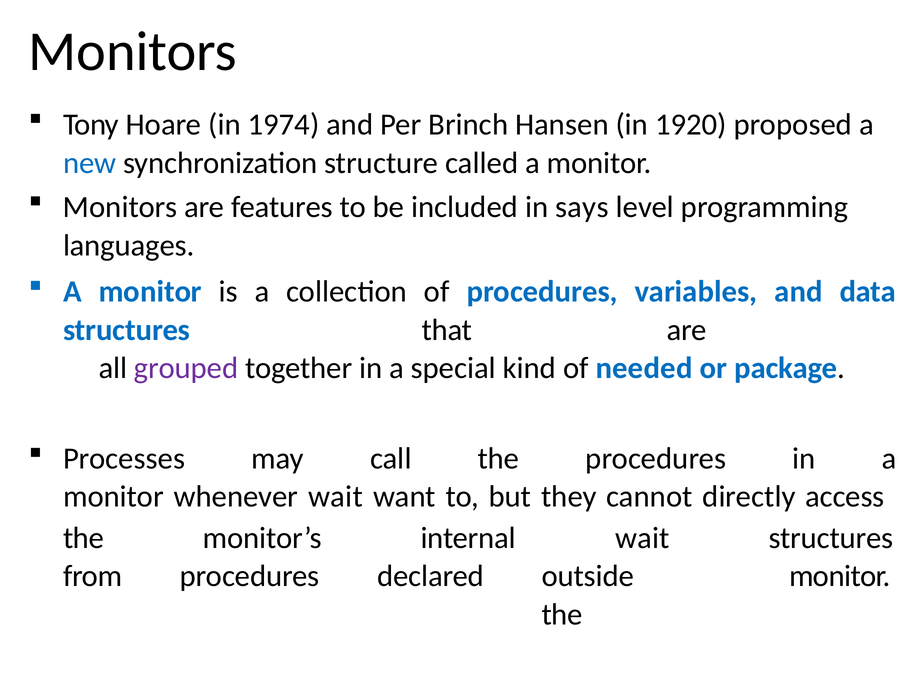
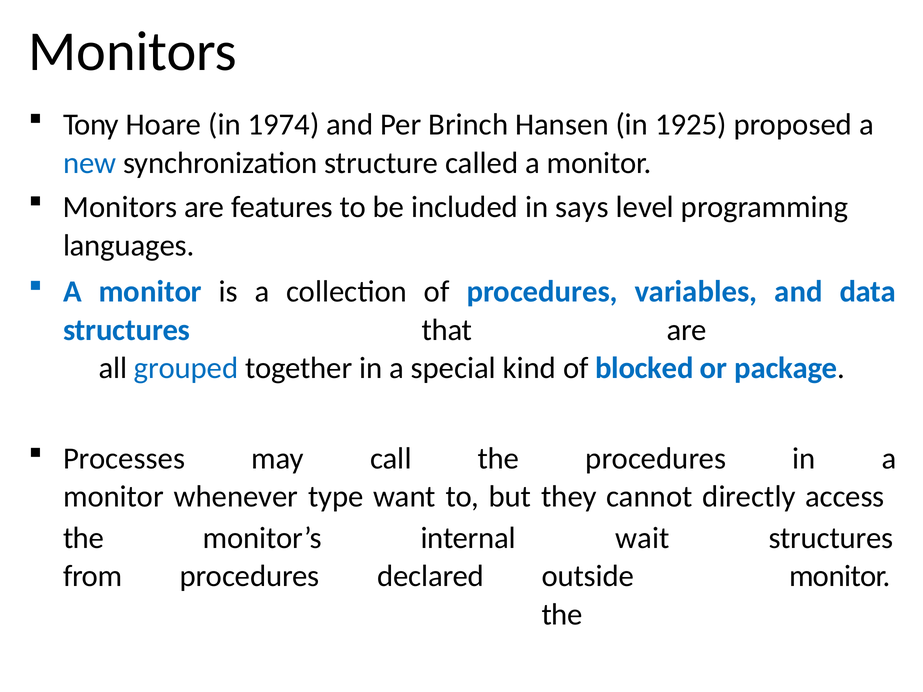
1920: 1920 -> 1925
grouped colour: purple -> blue
needed: needed -> blocked
whenever wait: wait -> type
